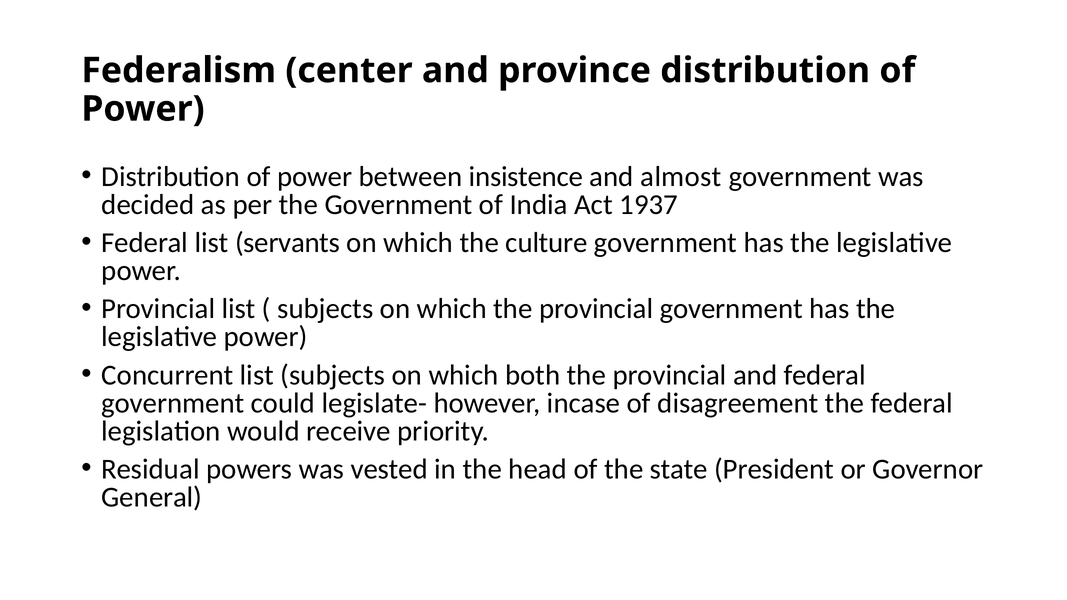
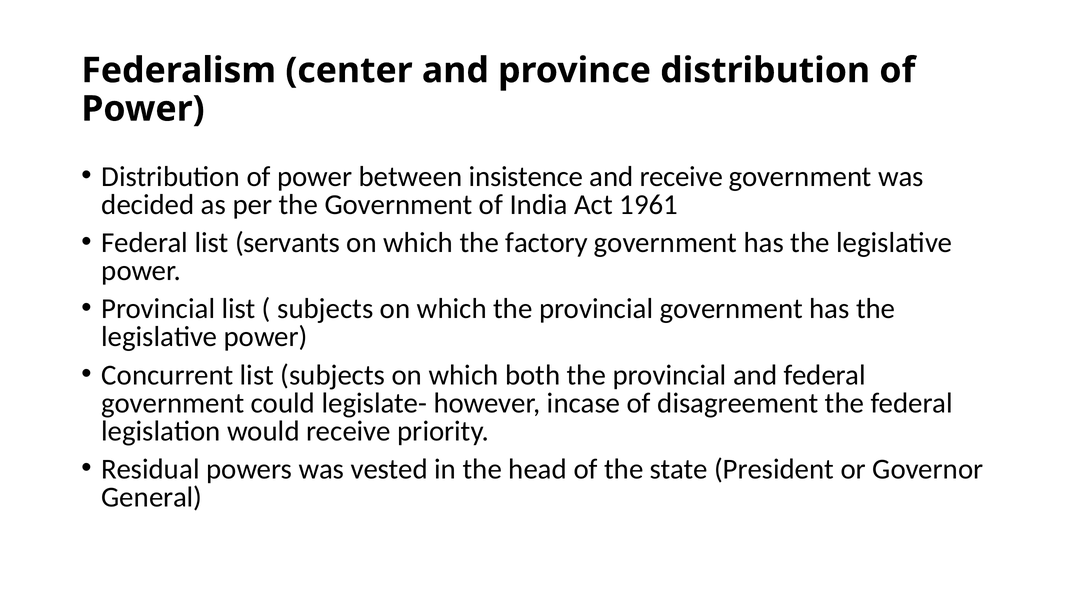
and almost: almost -> receive
1937: 1937 -> 1961
culture: culture -> factory
